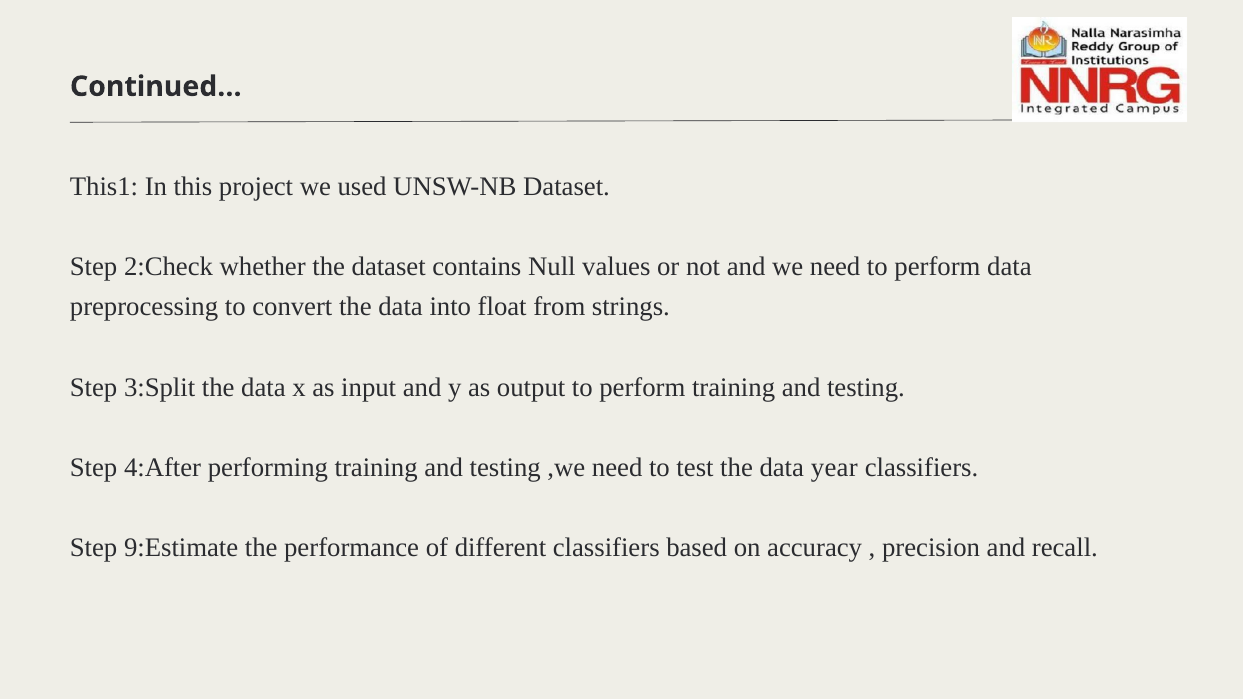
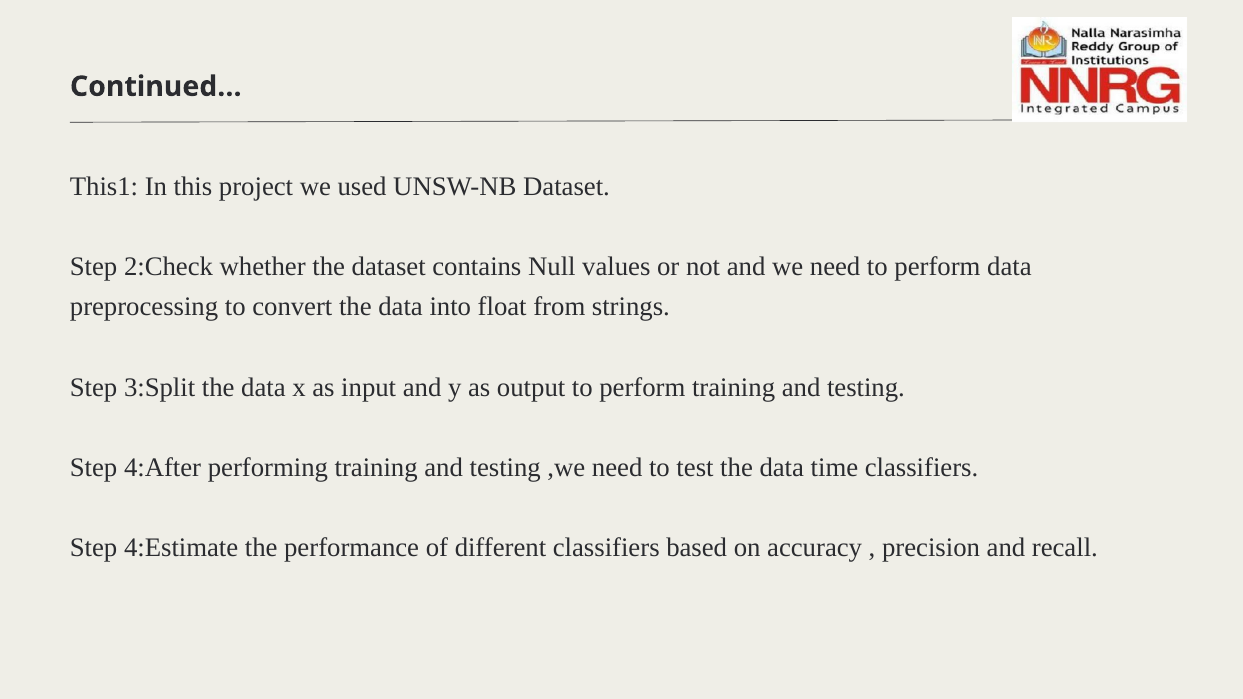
year: year -> time
9:Estimate: 9:Estimate -> 4:Estimate
